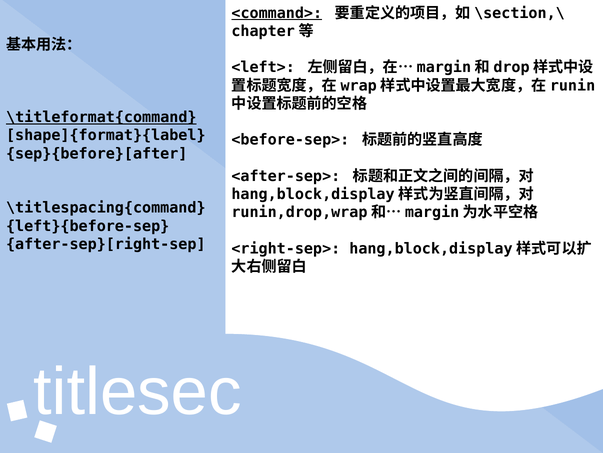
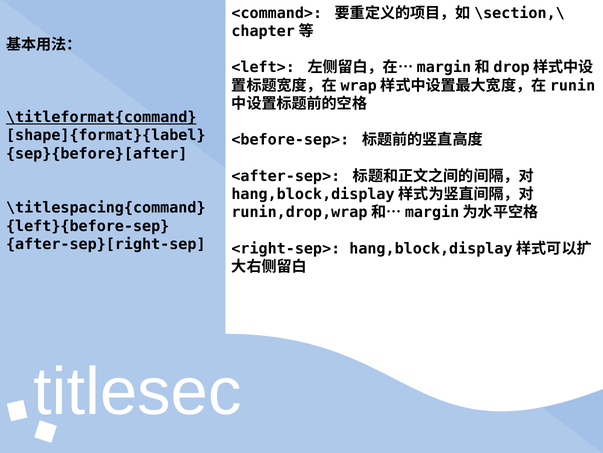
<command> underline: present -> none
